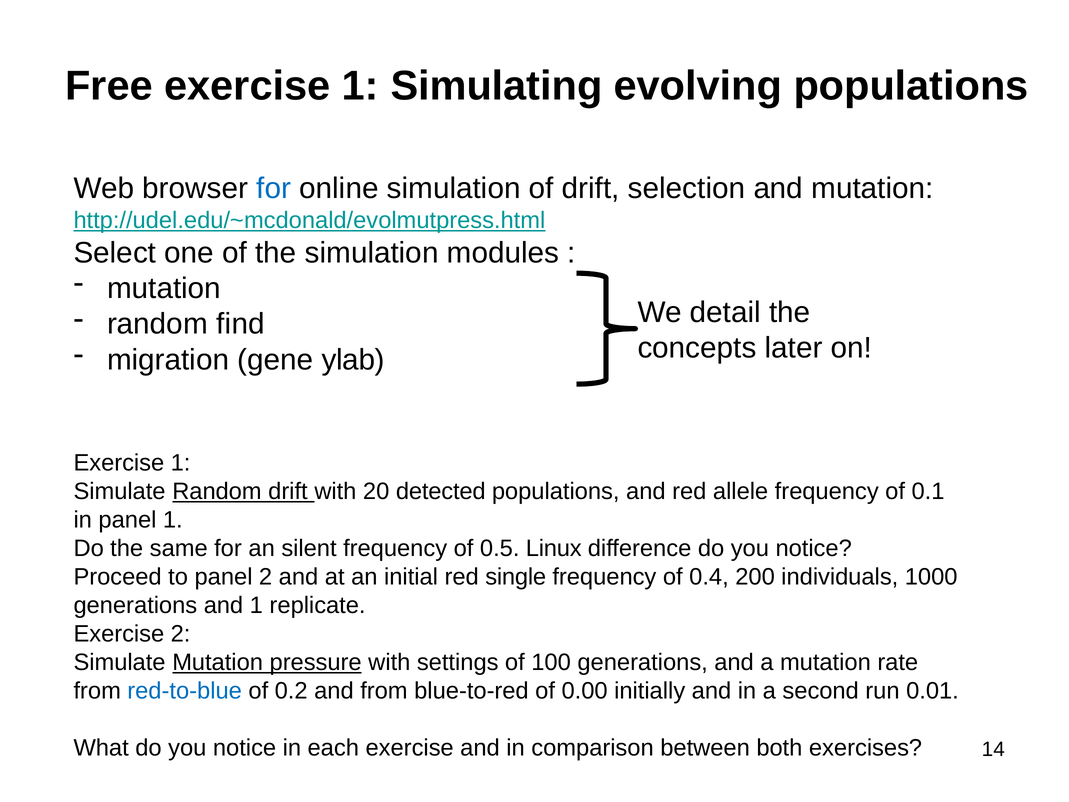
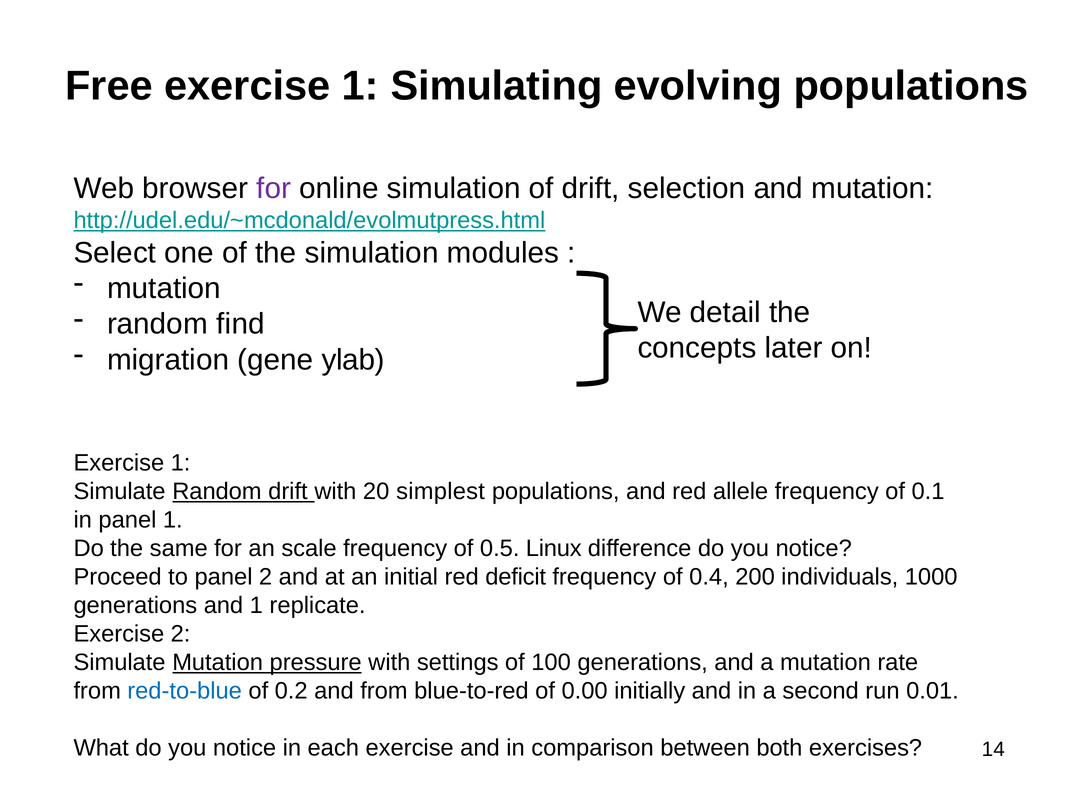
for at (274, 189) colour: blue -> purple
detected: detected -> simplest
silent: silent -> scale
single: single -> deficit
